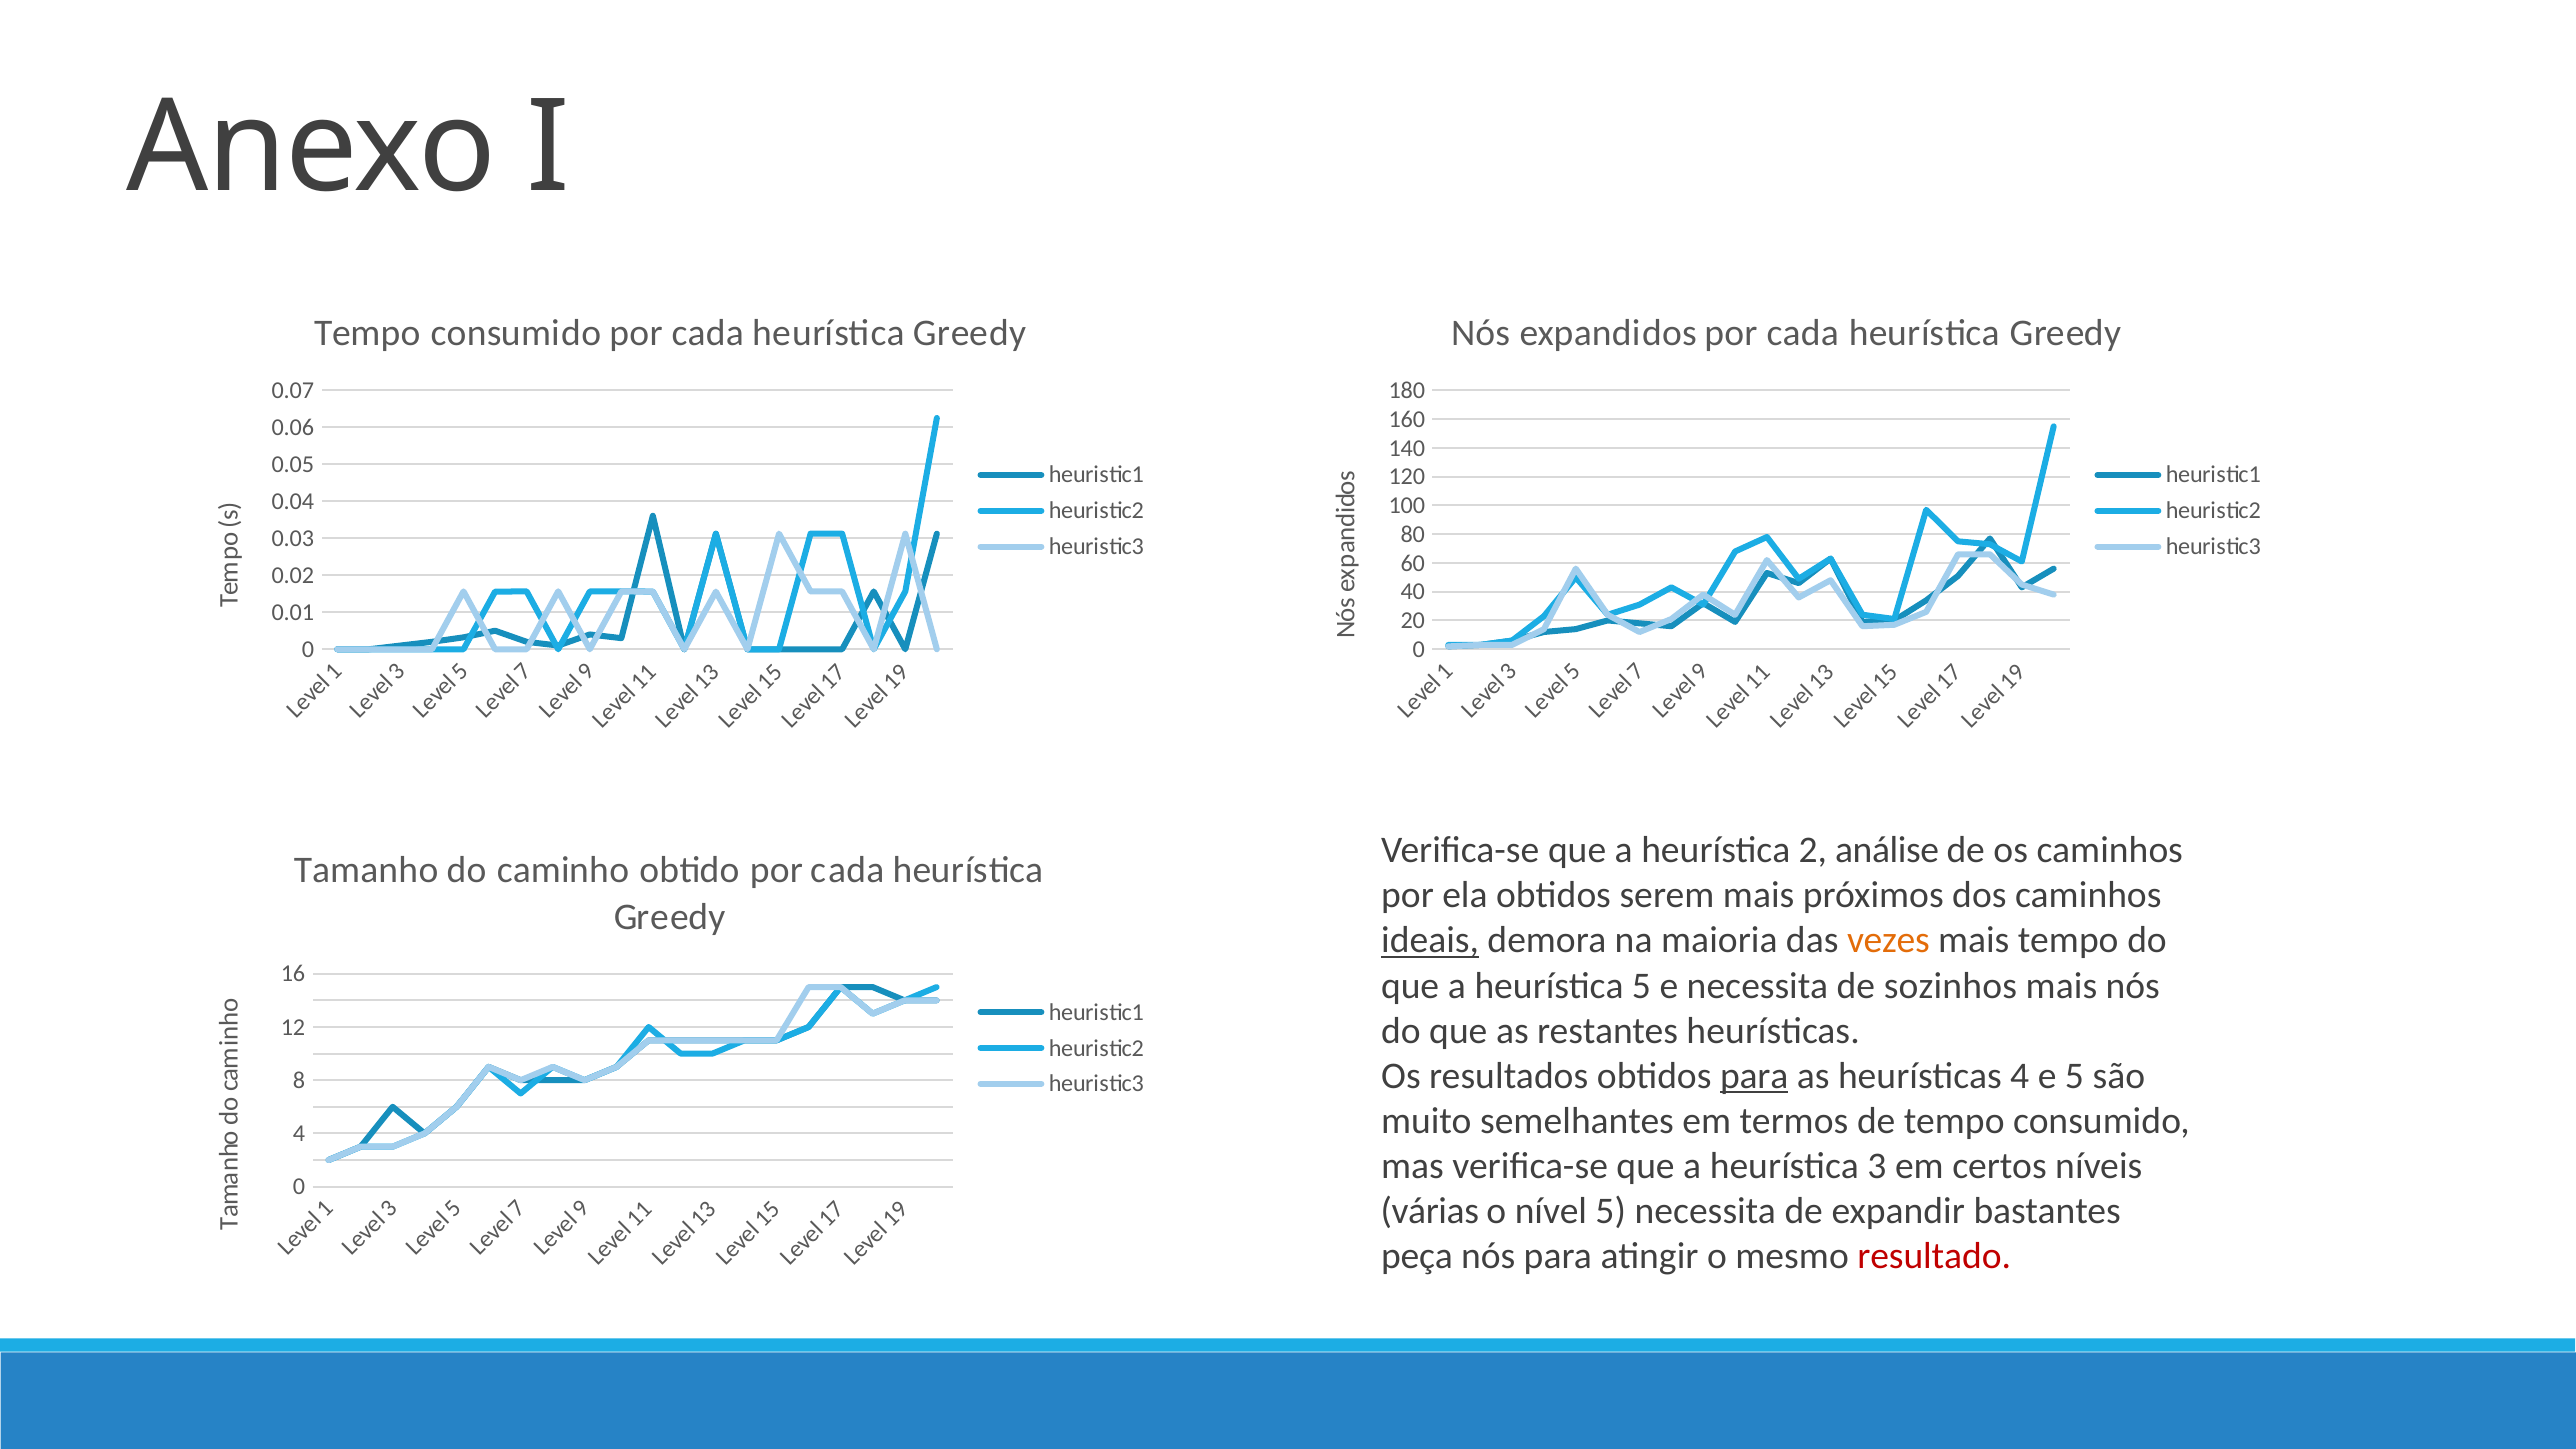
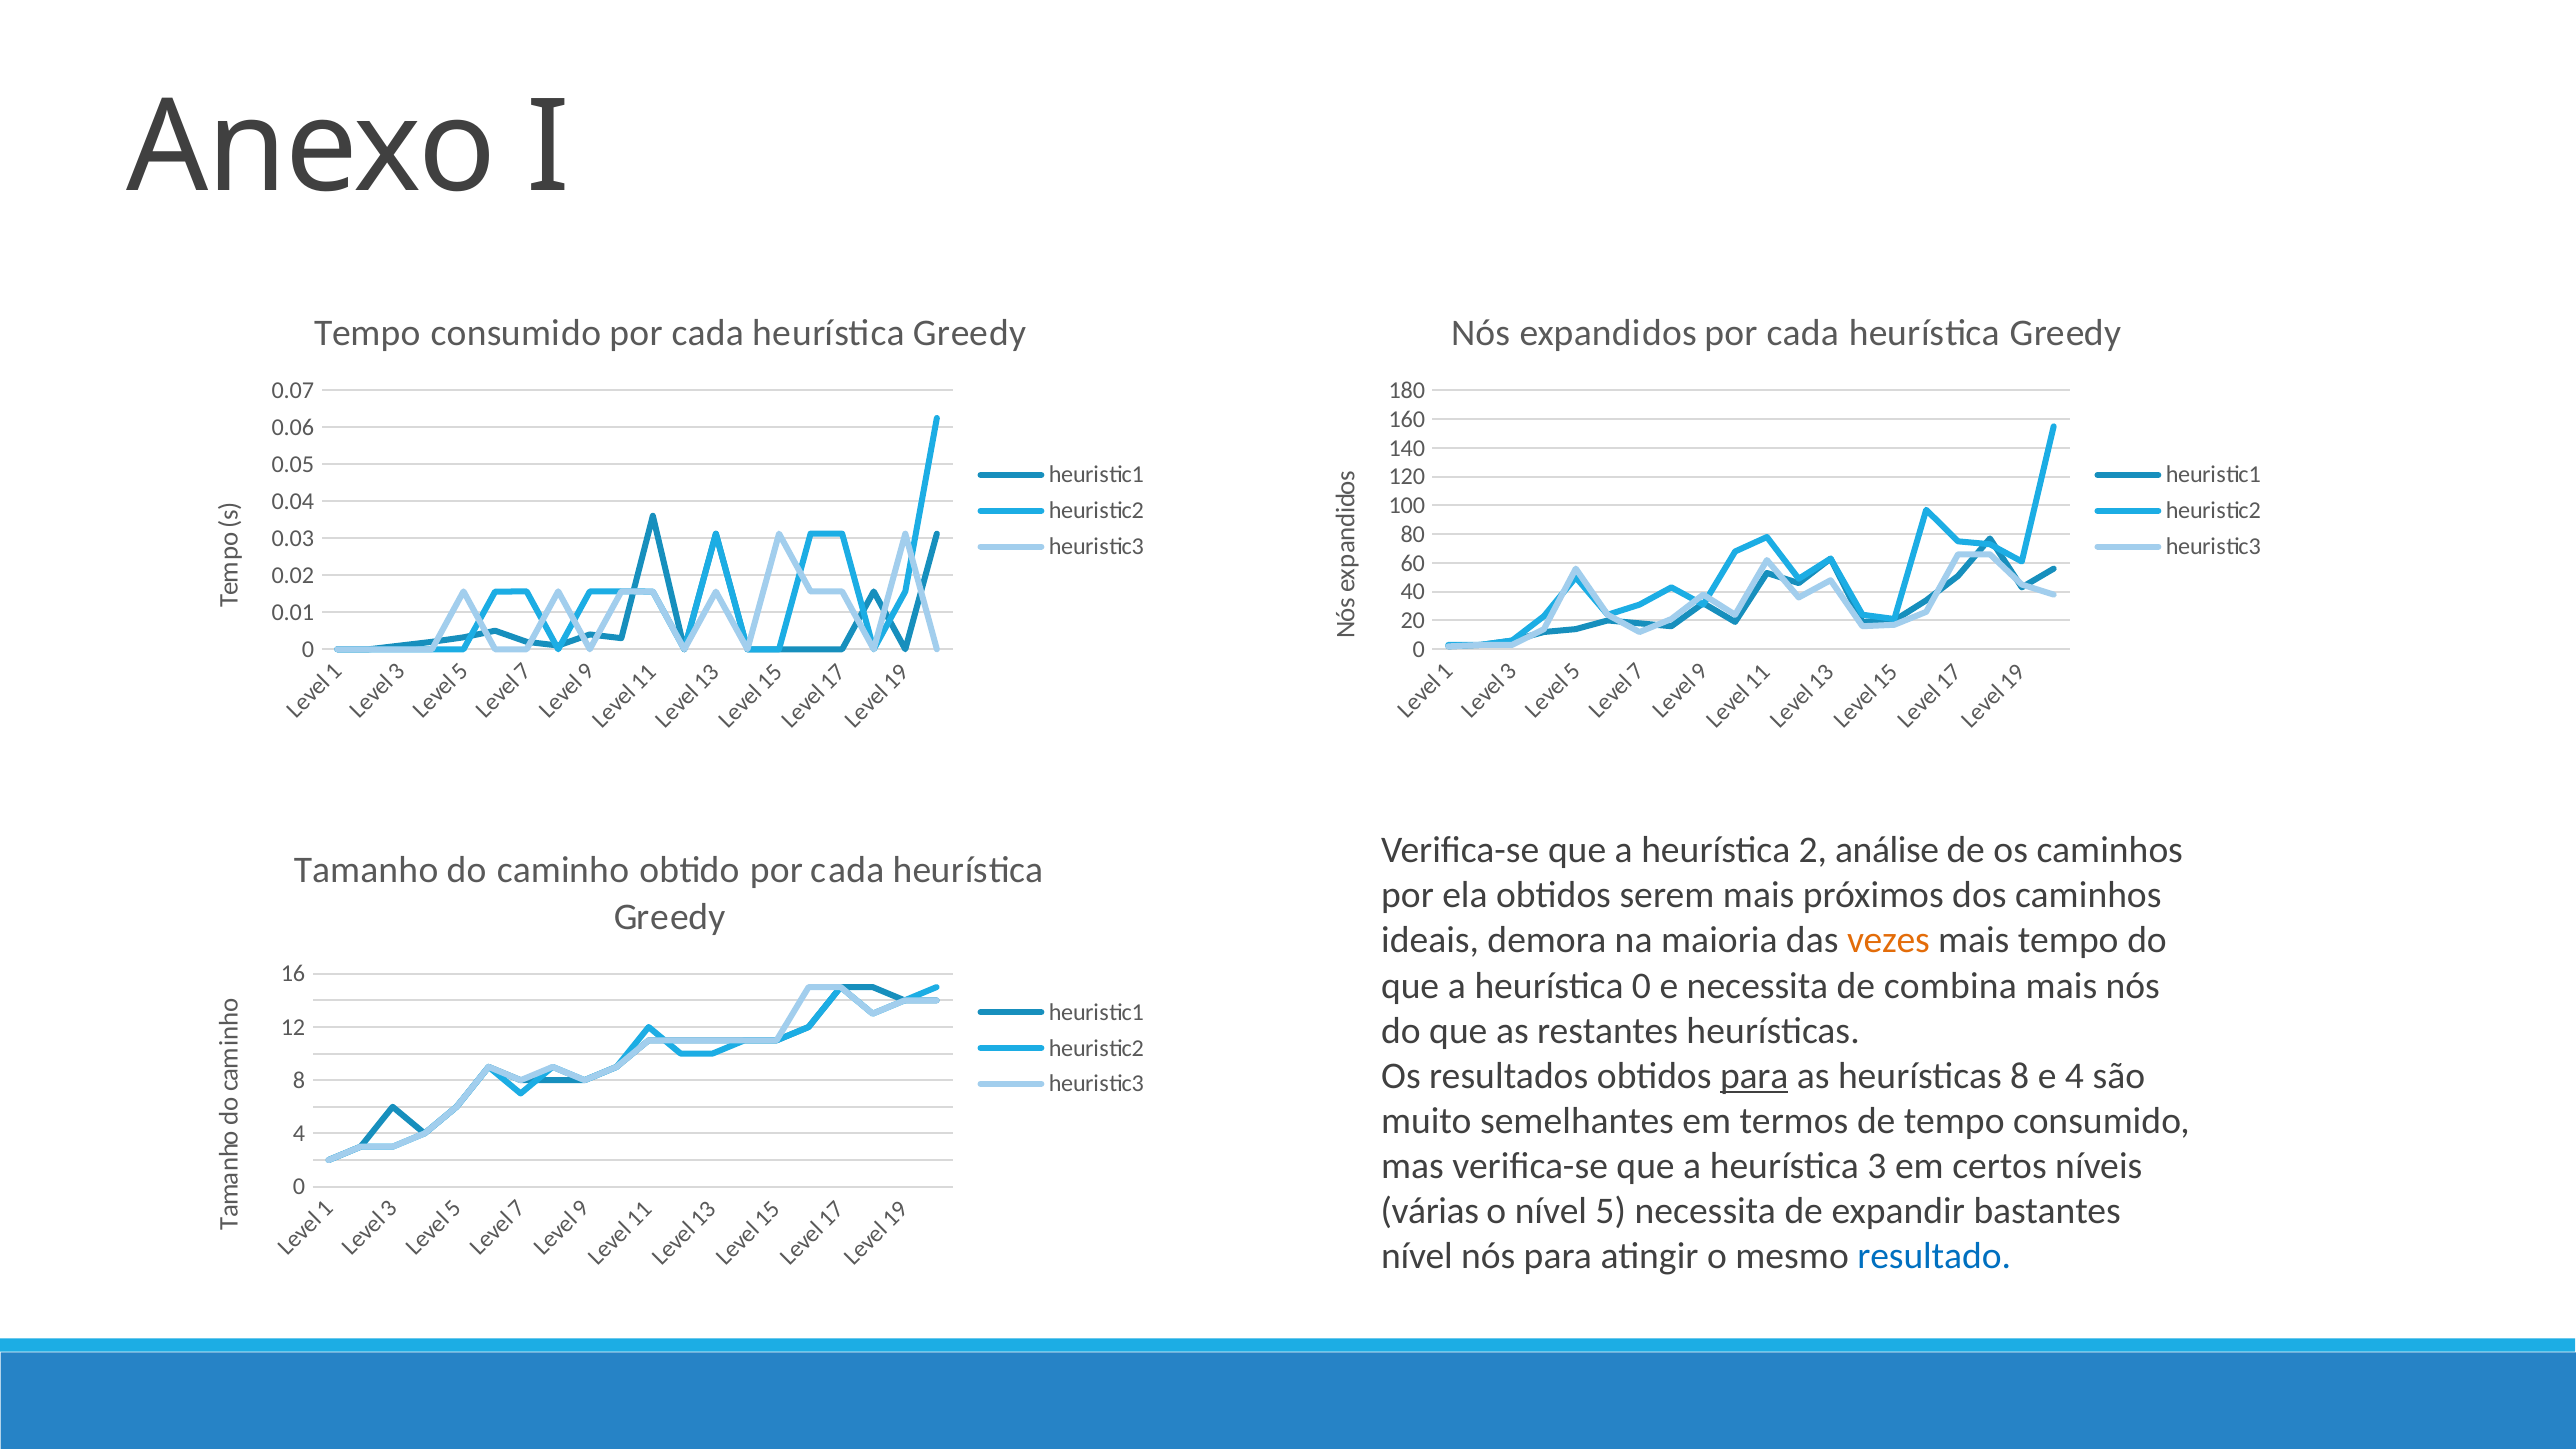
ideais underline: present -> none
heurística 5: 5 -> 0
sozinhos: sozinhos -> combina
heurísticas 4: 4 -> 8
e 5: 5 -> 4
peça at (1417, 1256): peça -> nível
resultado colour: red -> blue
